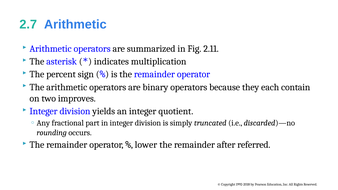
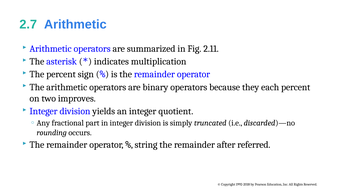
each contain: contain -> percent
lower: lower -> string
